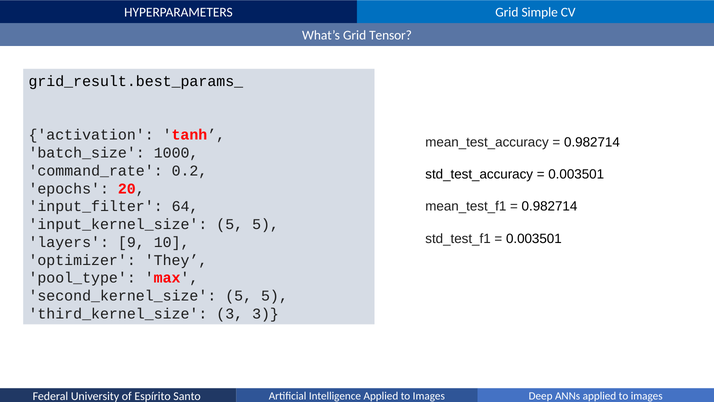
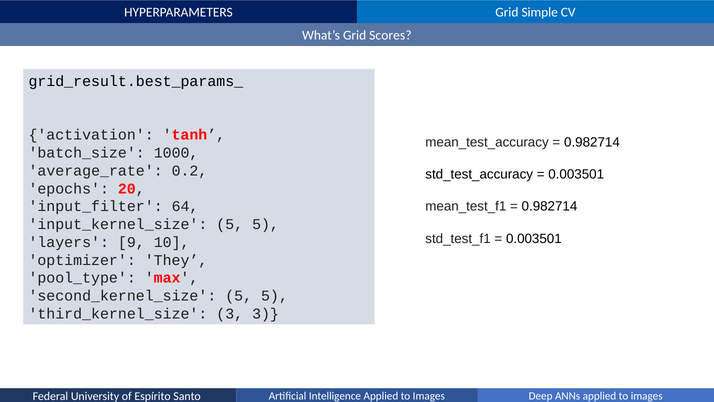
Tensor: Tensor -> Scores
command_rate: command_rate -> average_rate
